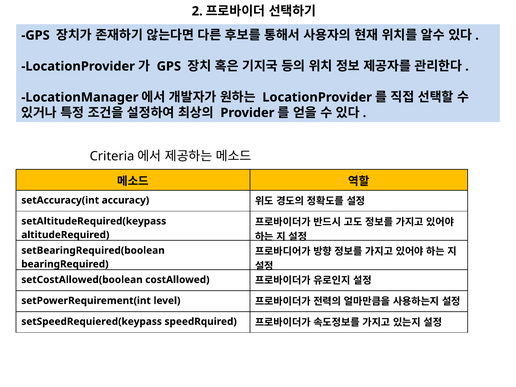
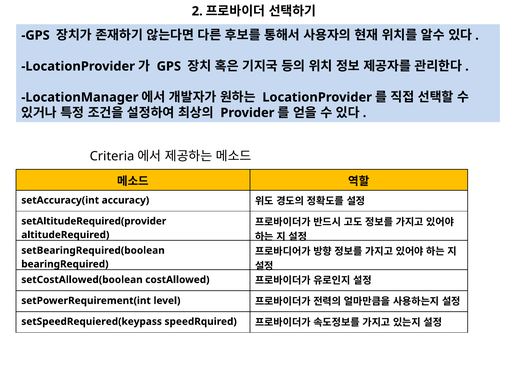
setAltitudeRequired(keypass: setAltitudeRequired(keypass -> setAltitudeRequired(provider
